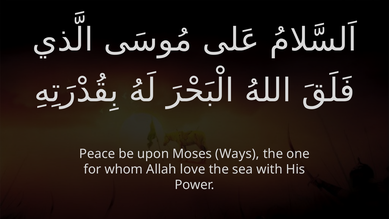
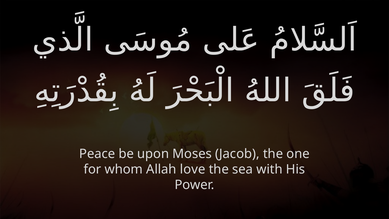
Ways: Ways -> Jacob
